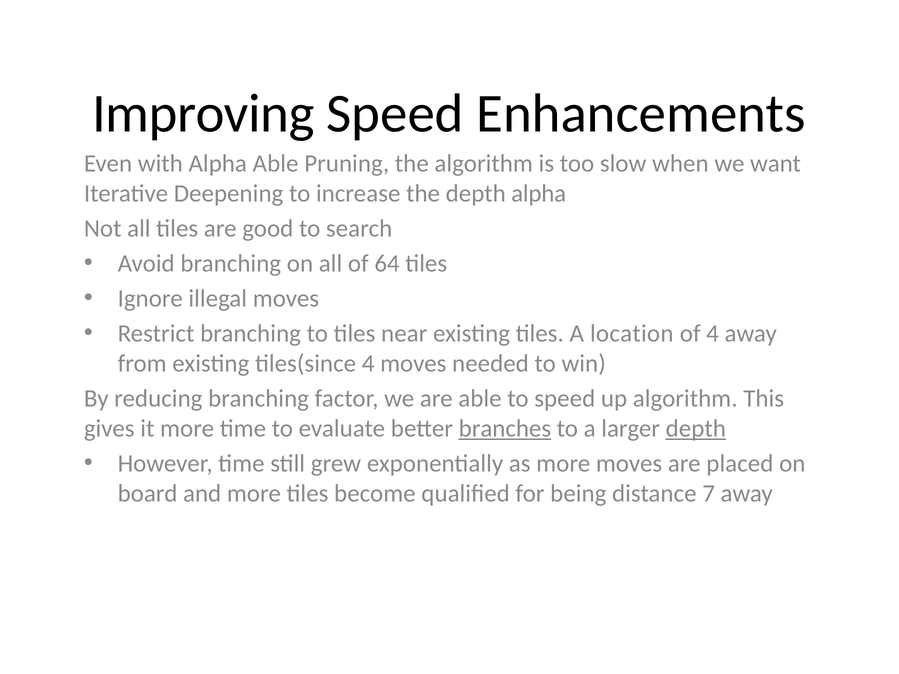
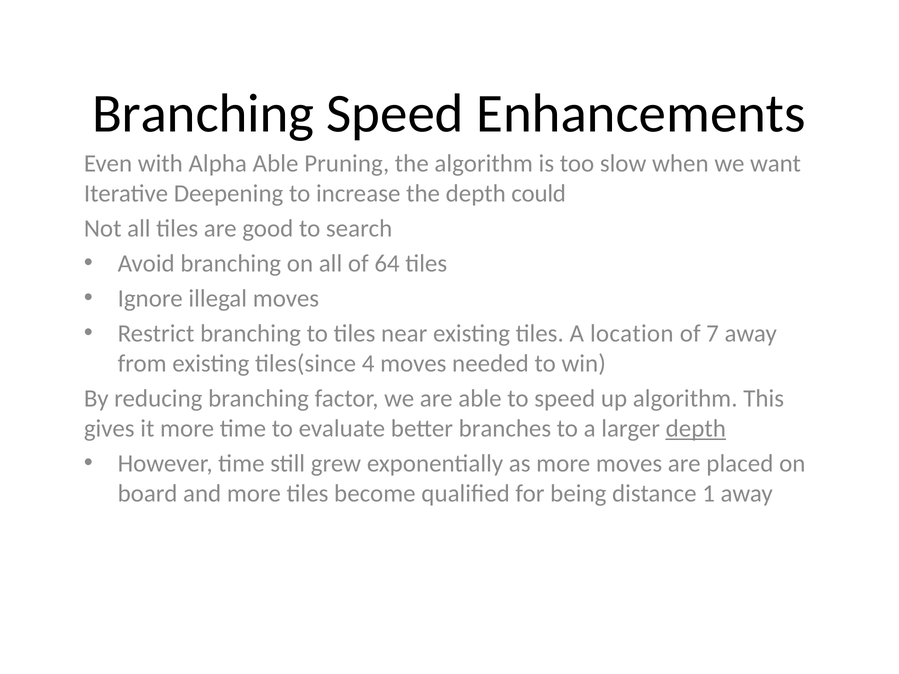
Improving at (203, 114): Improving -> Branching
depth alpha: alpha -> could
of 4: 4 -> 7
branches underline: present -> none
7: 7 -> 1
